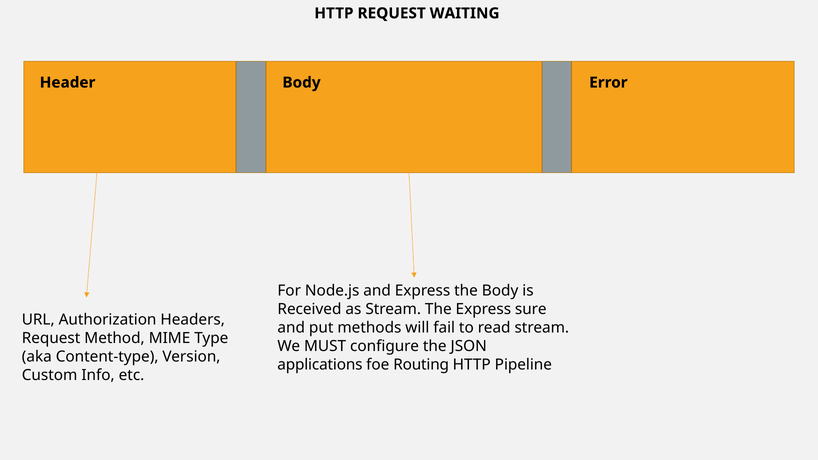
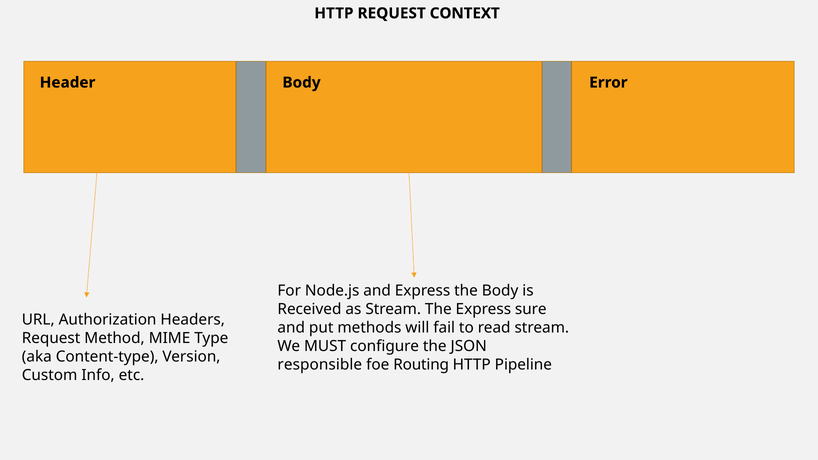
WAITING: WAITING -> CONTEXT
applications: applications -> responsible
